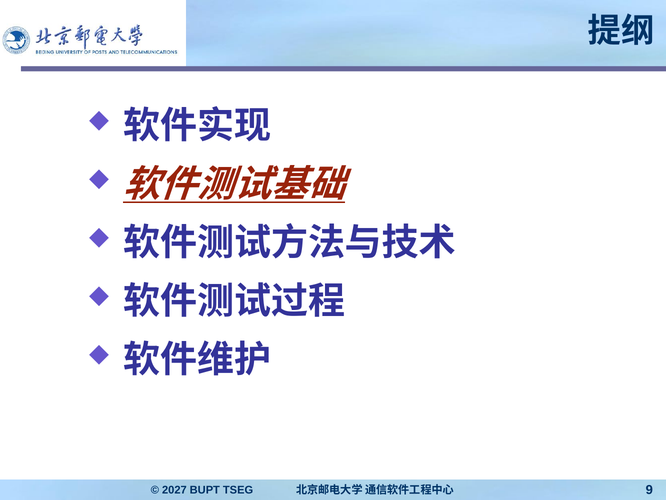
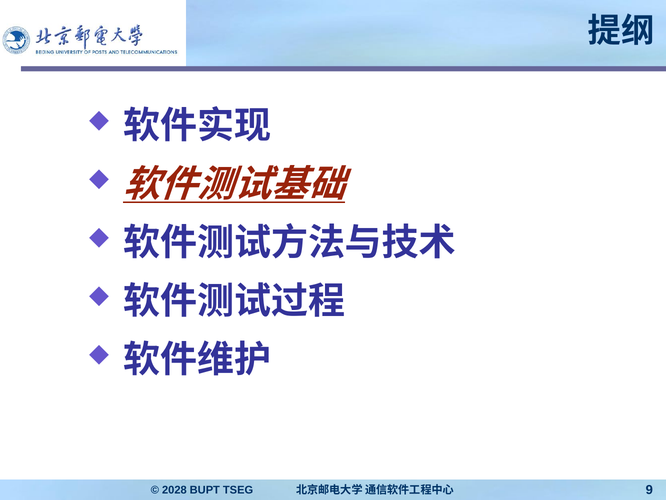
2027: 2027 -> 2028
